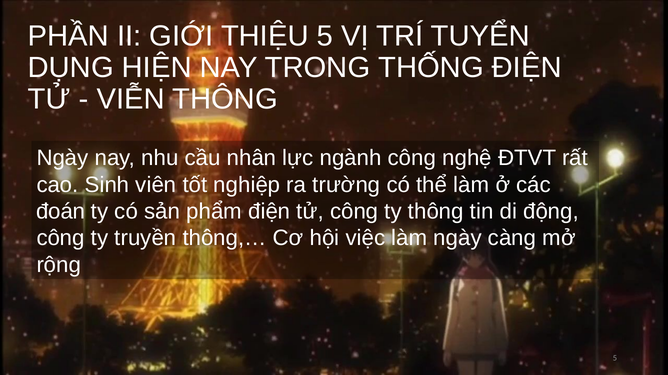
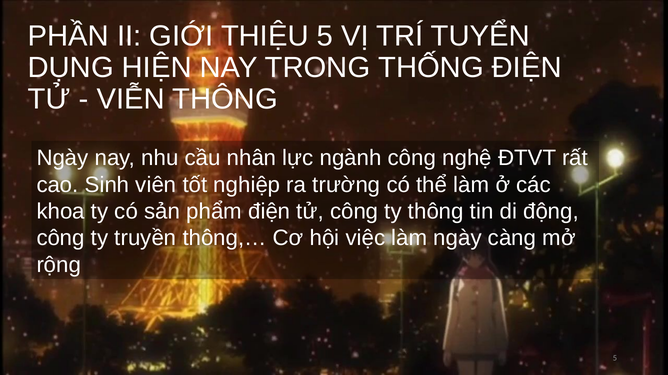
đoán: đoán -> khoa
